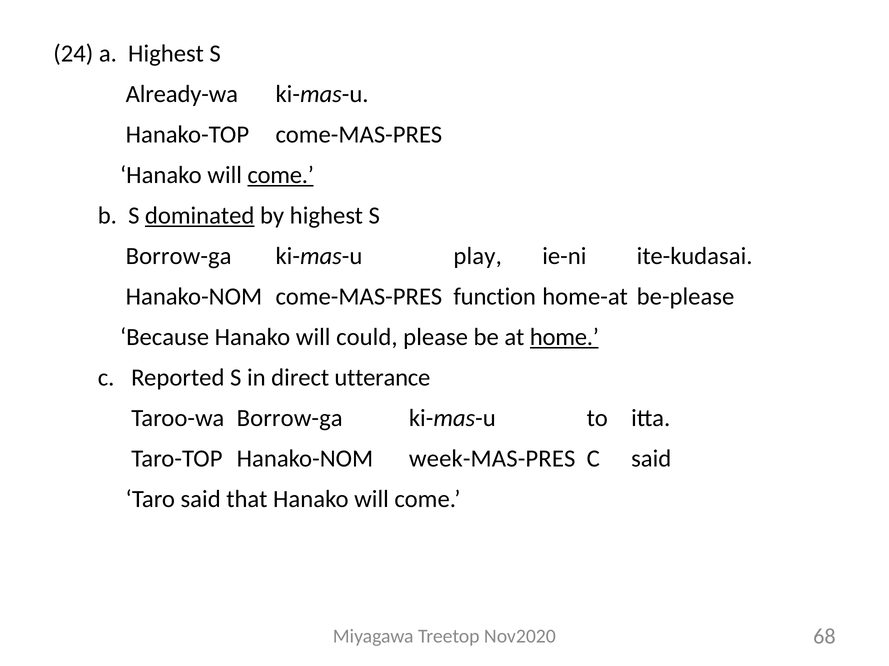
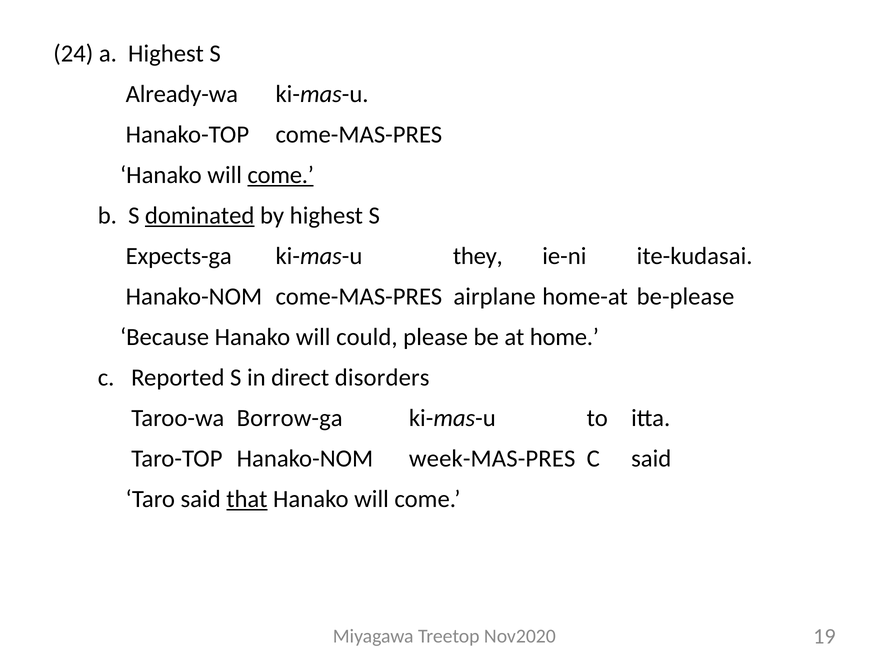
Borrow-ga at (179, 256): Borrow-ga -> Expects-ga
play: play -> they
function: function -> airplane
home underline: present -> none
utterance: utterance -> disorders
that underline: none -> present
68: 68 -> 19
